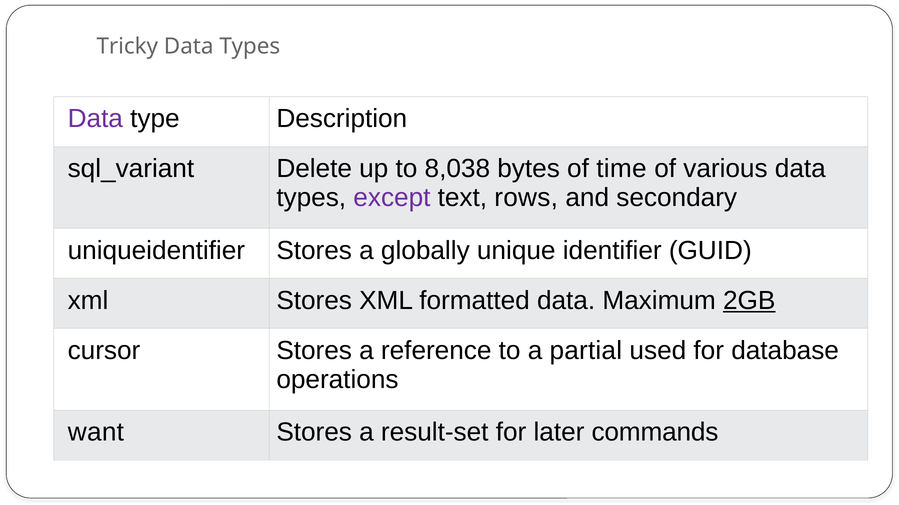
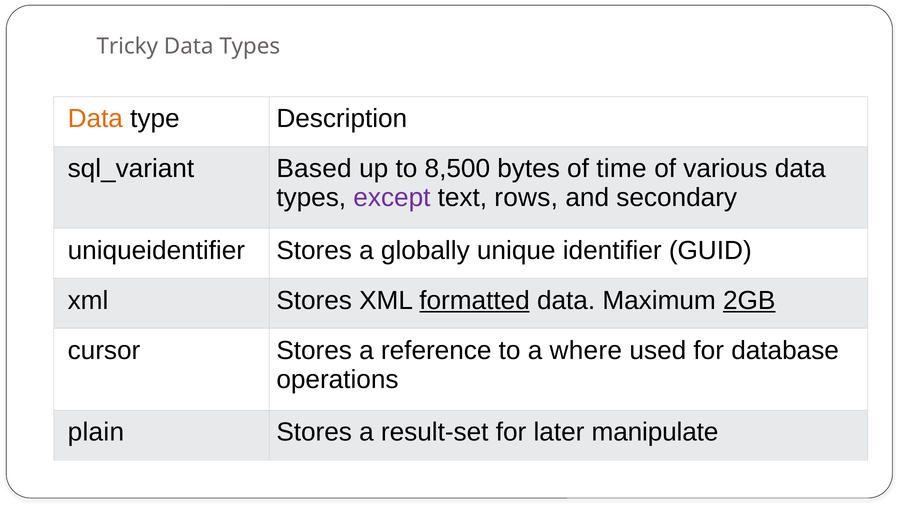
Data at (95, 119) colour: purple -> orange
Delete: Delete -> Based
8,038: 8,038 -> 8,500
formatted underline: none -> present
partial: partial -> where
want: want -> plain
commands: commands -> manipulate
